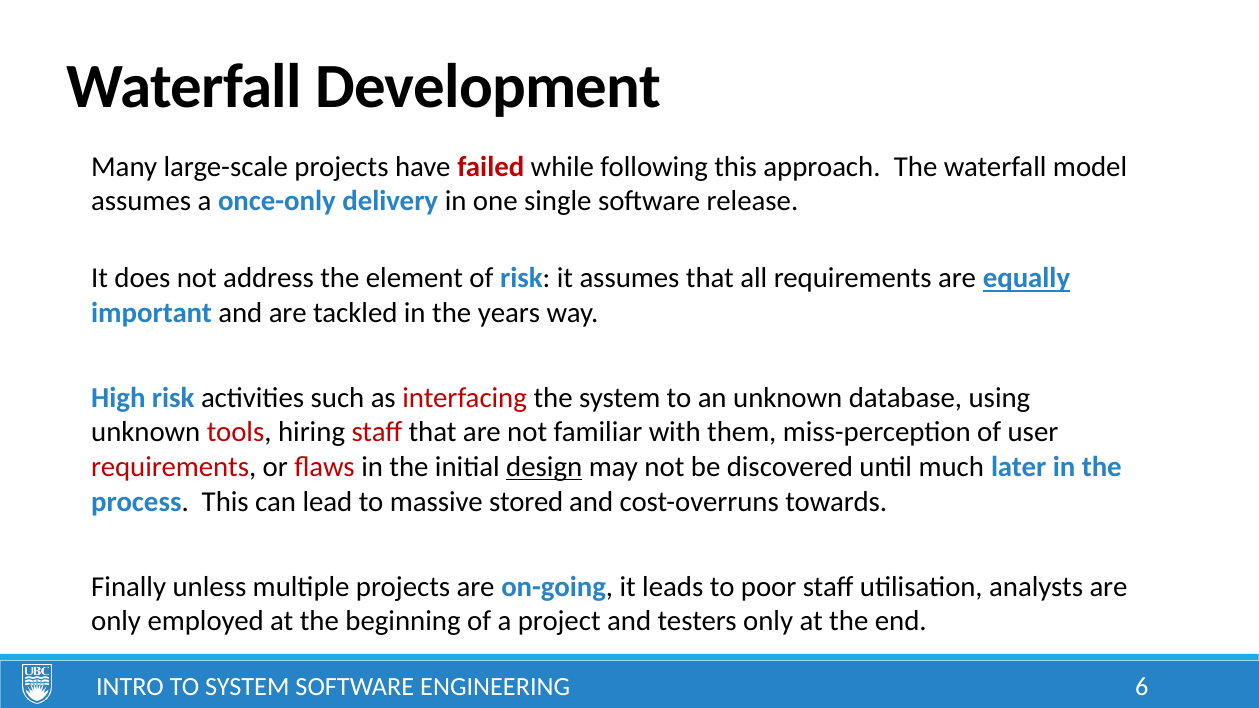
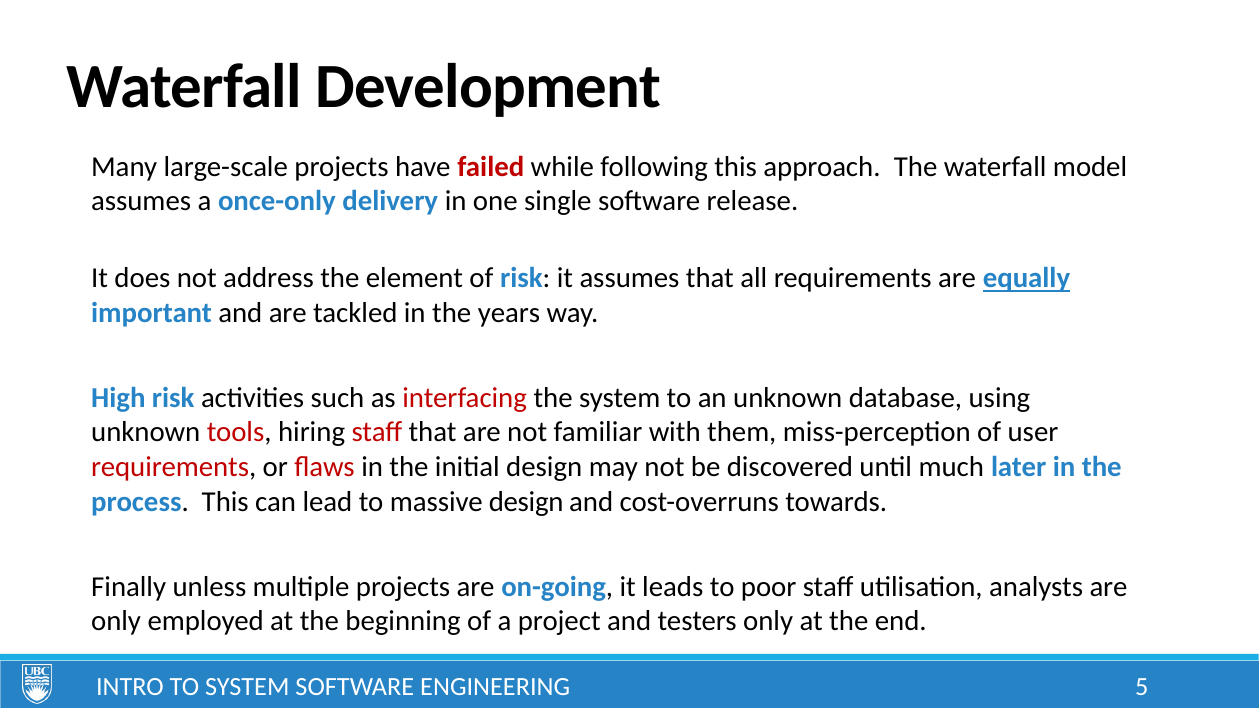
design at (544, 467) underline: present -> none
massive stored: stored -> design
6: 6 -> 5
